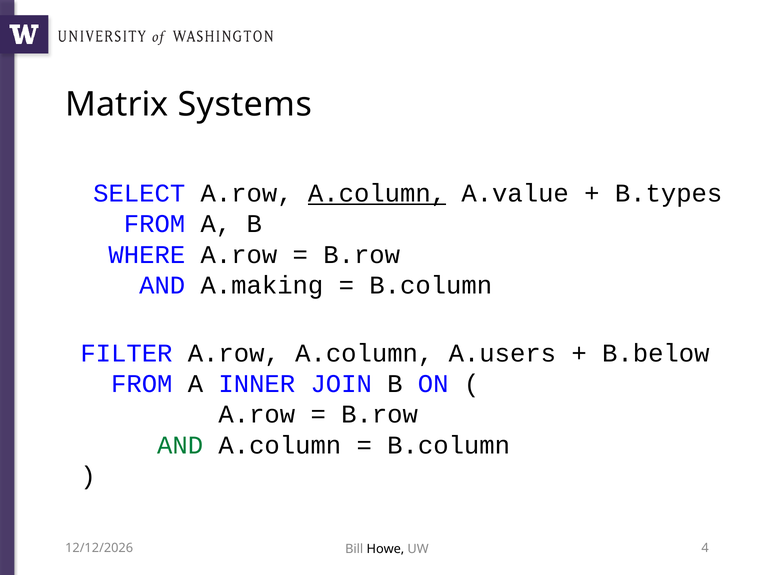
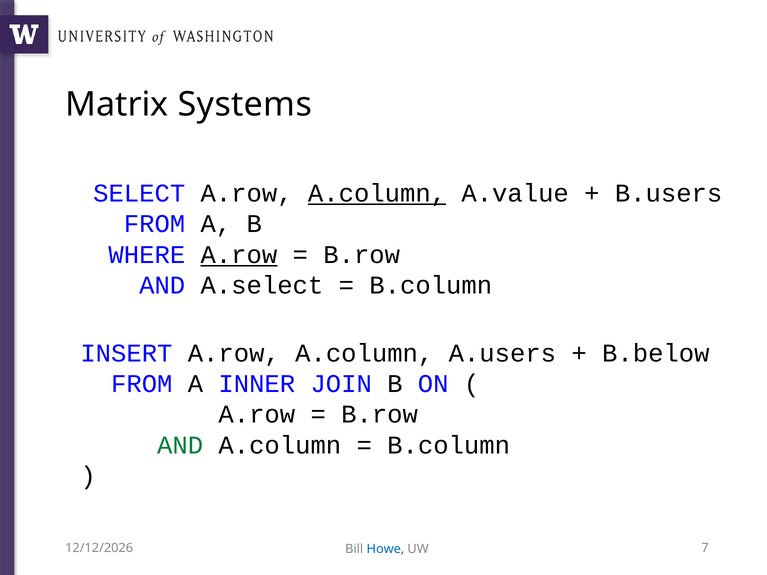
B.types: B.types -> B.users
A.row at (239, 255) underline: none -> present
A.making: A.making -> A.select
FILTER: FILTER -> INSERT
4: 4 -> 7
Howe colour: black -> blue
